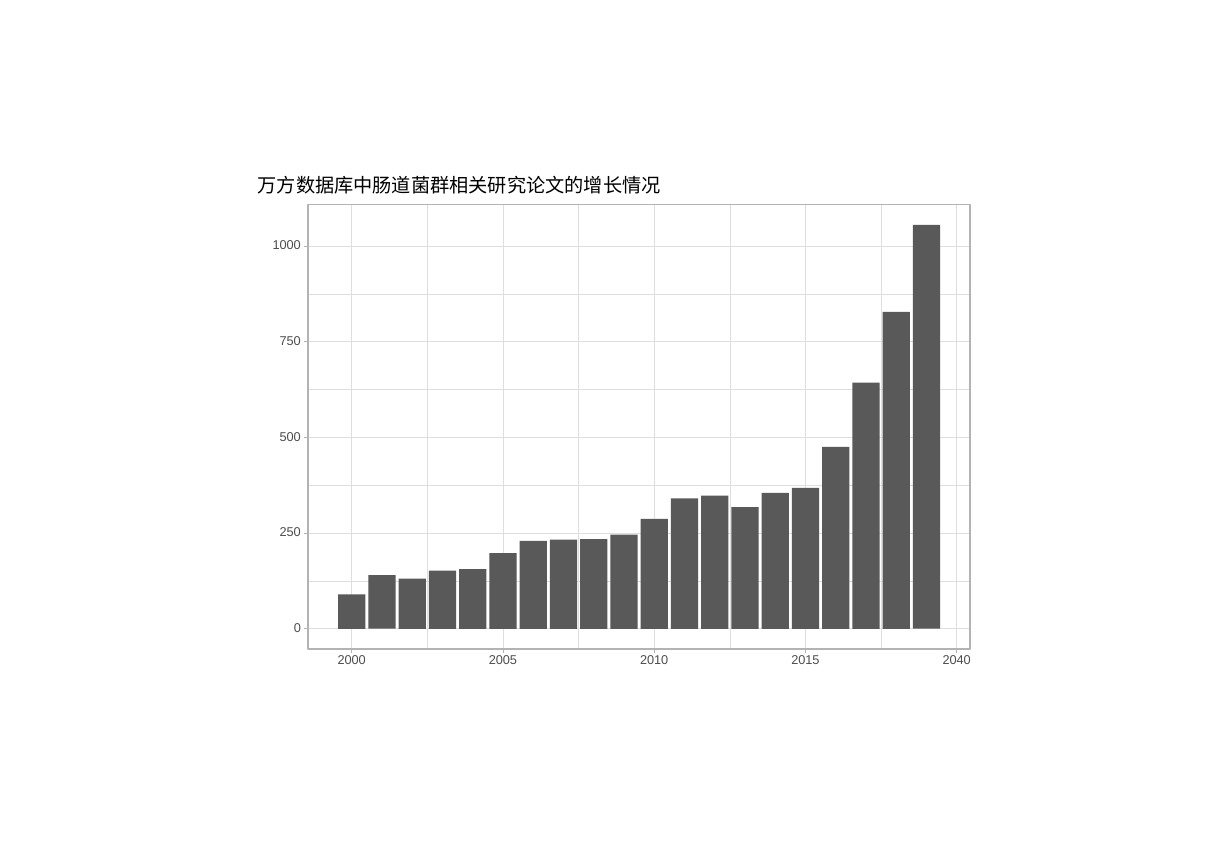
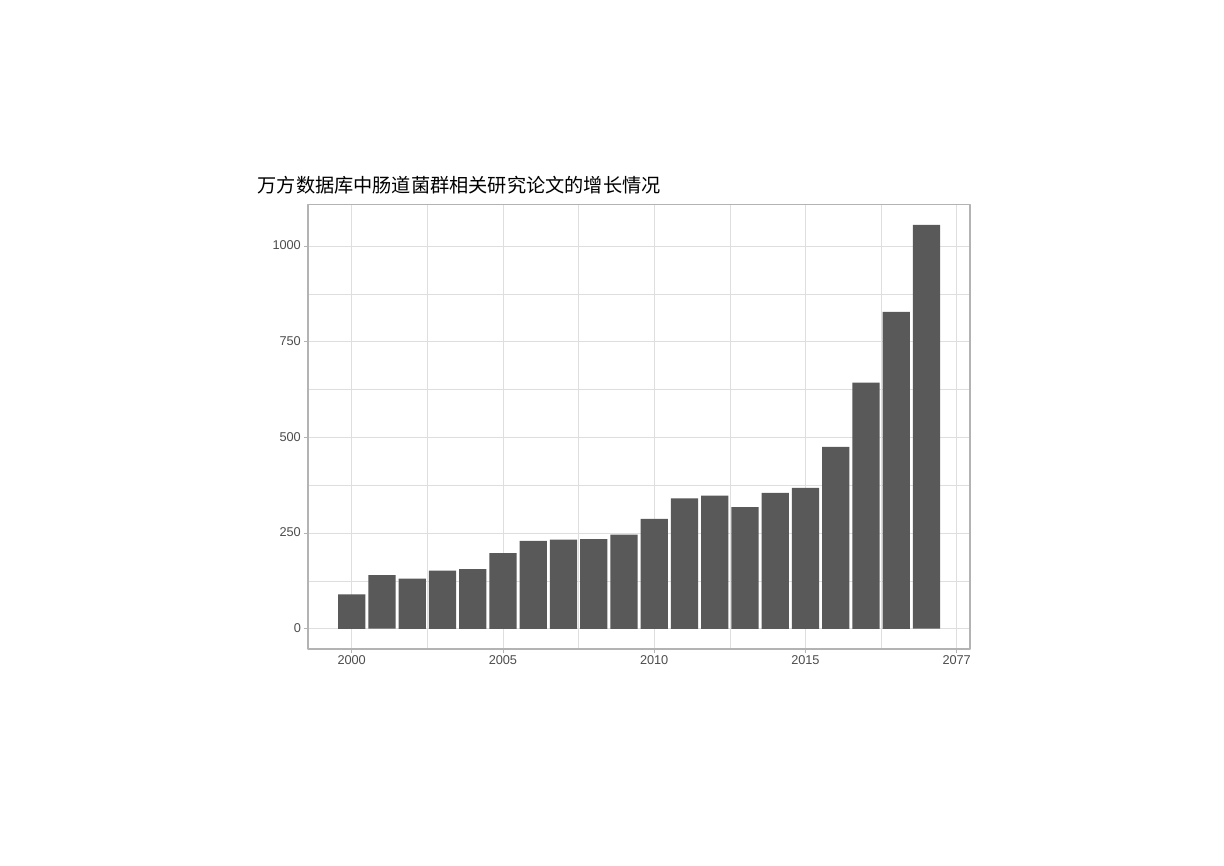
2040: 2040 -> 2077
